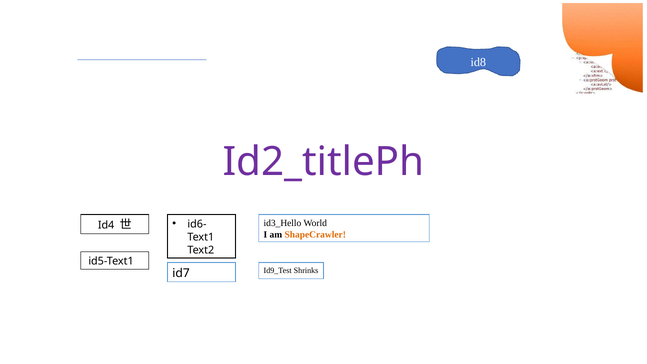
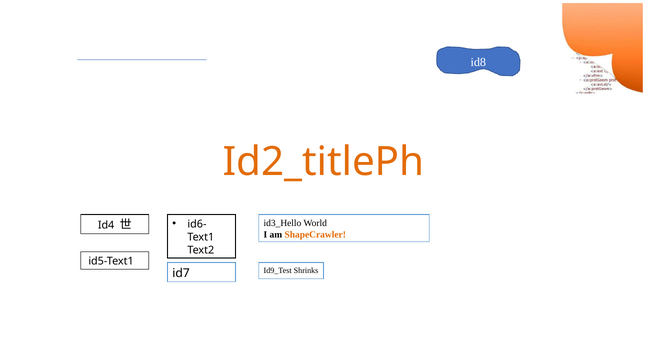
Id2_titlePh colour: purple -> orange
